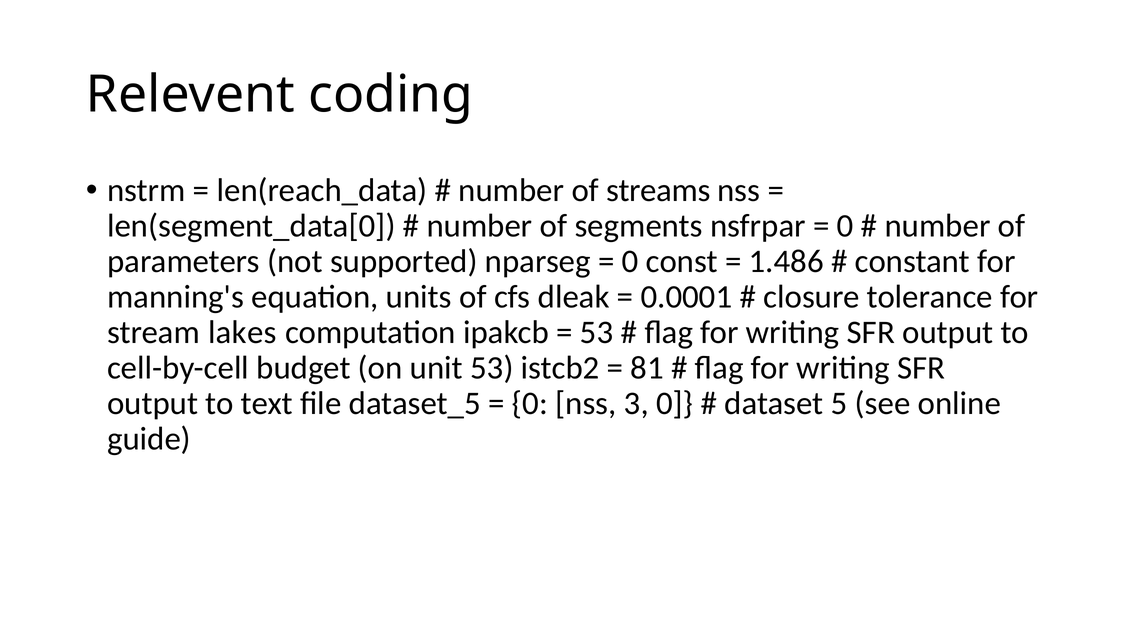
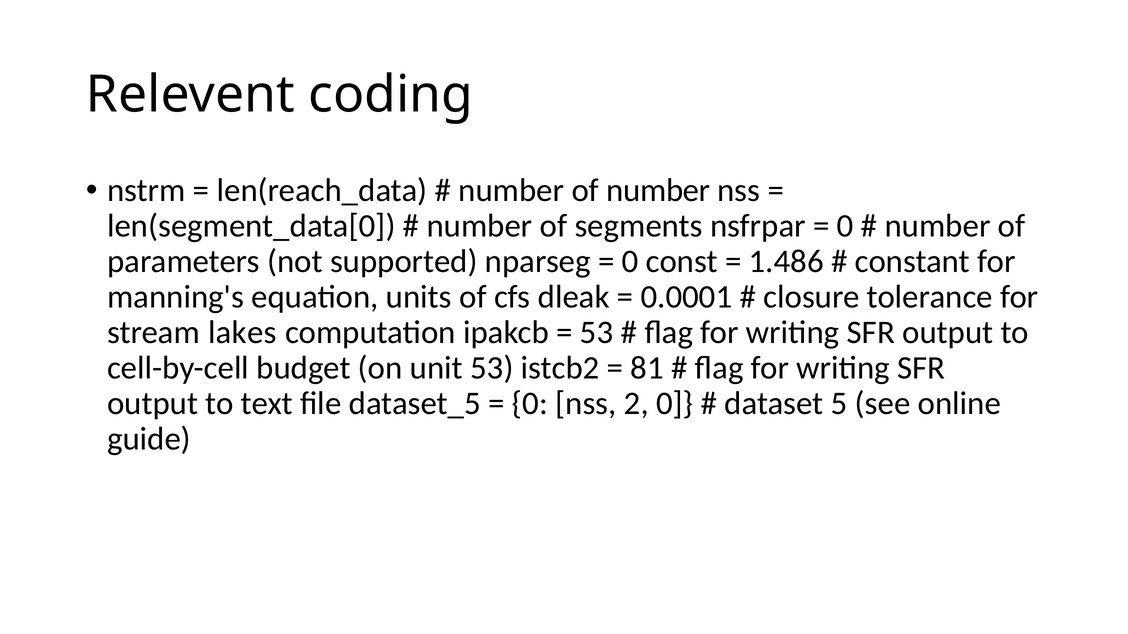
of streams: streams -> number
3: 3 -> 2
